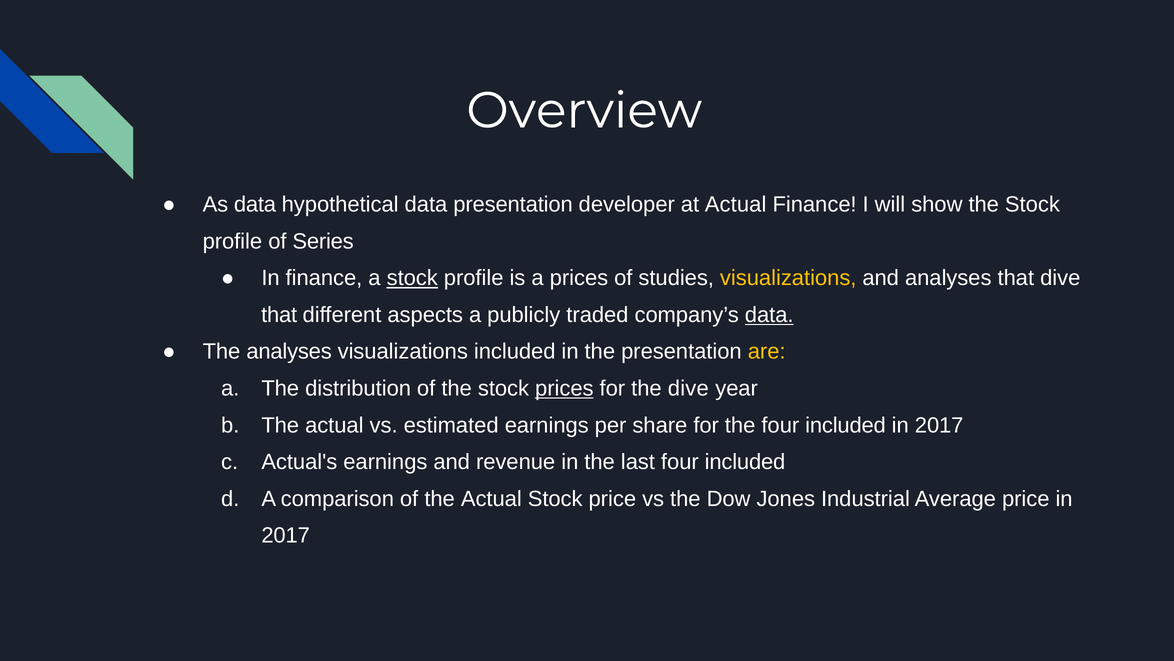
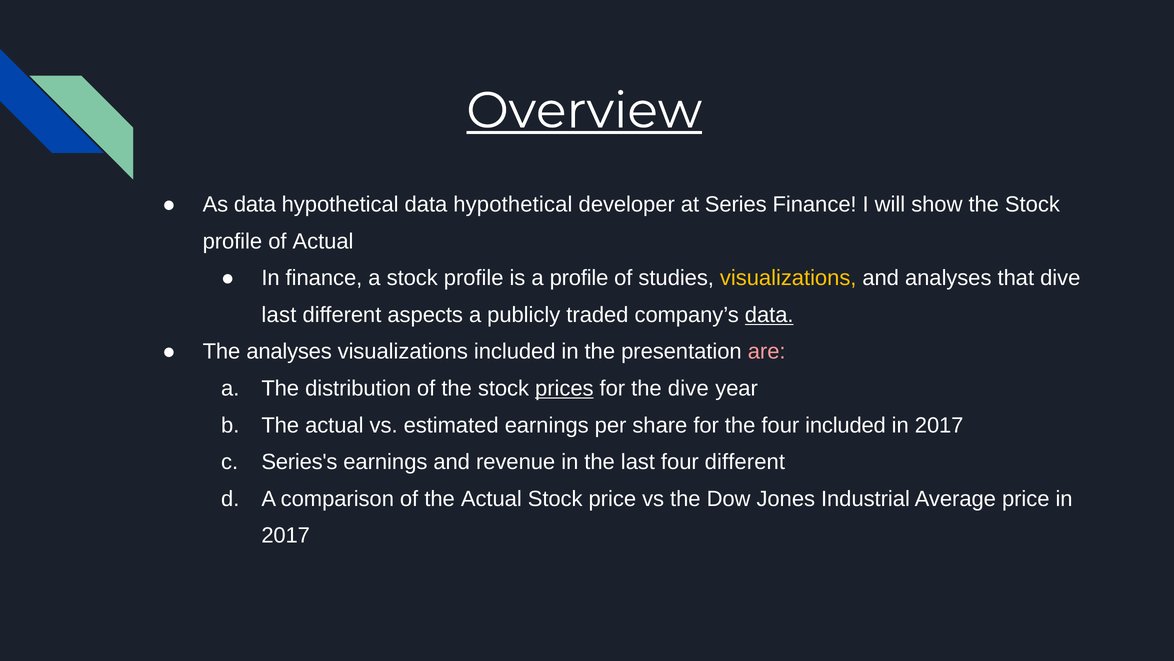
Overview underline: none -> present
hypothetical data presentation: presentation -> hypothetical
at Actual: Actual -> Series
of Series: Series -> Actual
stock at (412, 278) underline: present -> none
a prices: prices -> profile
that at (279, 315): that -> last
are colour: yellow -> pink
Actual's: Actual's -> Series's
last four included: included -> different
